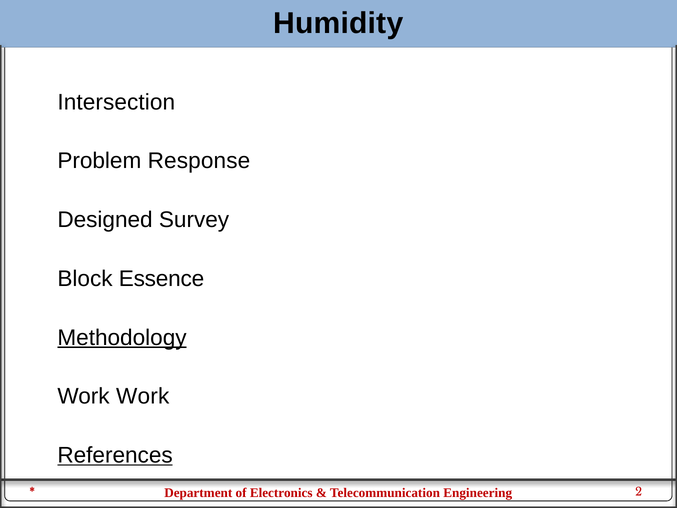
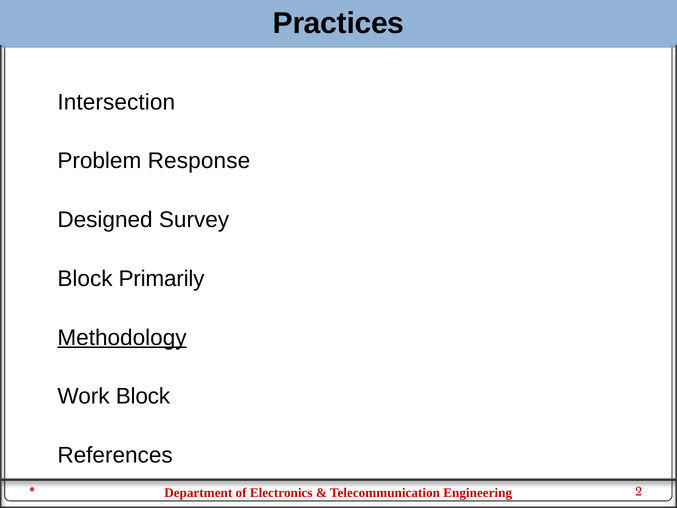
Humidity: Humidity -> Practices
Essence: Essence -> Primarily
Work Work: Work -> Block
References underline: present -> none
